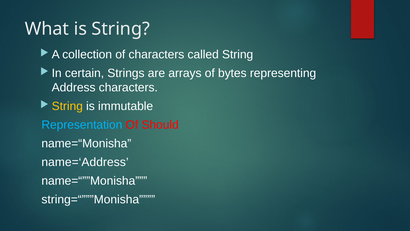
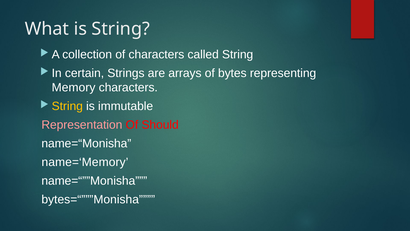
Address: Address -> Memory
Representation colour: light blue -> pink
name=‘Address: name=‘Address -> name=‘Memory
string=“”””Monisha: string=“”””Monisha -> bytes=“”””Monisha
